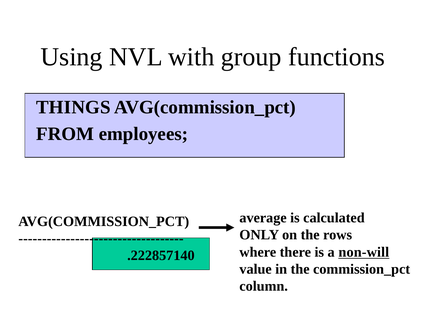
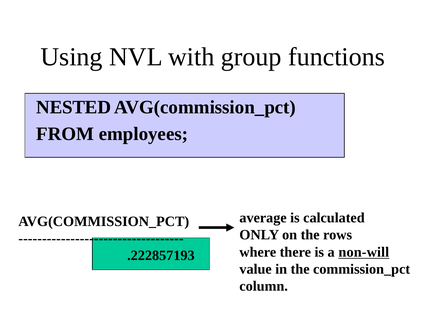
THINGS: THINGS -> NESTED
.222857140: .222857140 -> .222857193
